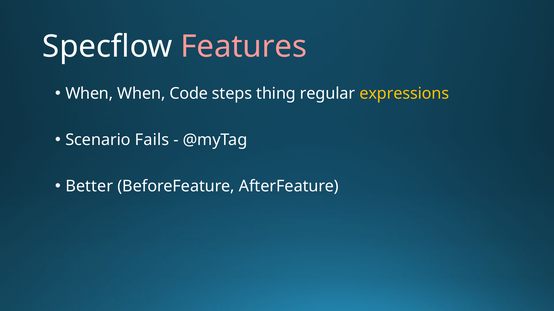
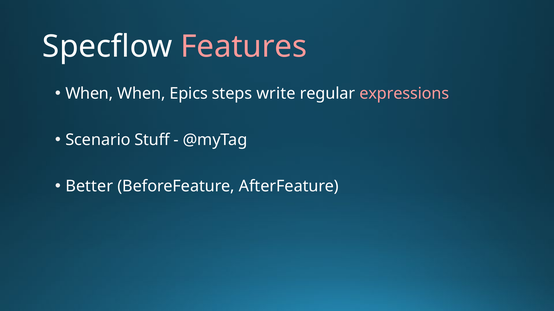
Code: Code -> Epics
thing: thing -> write
expressions colour: yellow -> pink
Fails: Fails -> Stuff
